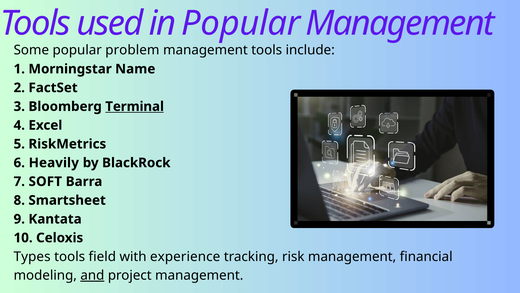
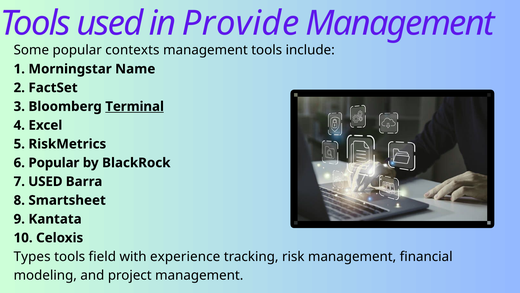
in Popular: Popular -> Provide
problem: problem -> contexts
6 Heavily: Heavily -> Popular
7 SOFT: SOFT -> USED
and underline: present -> none
